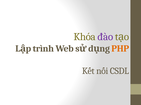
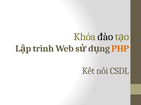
đào colour: purple -> black
